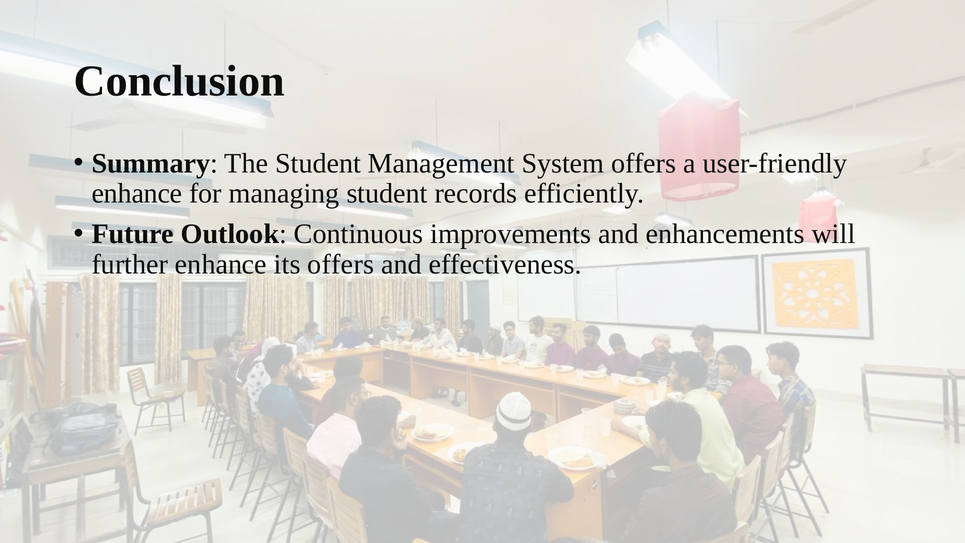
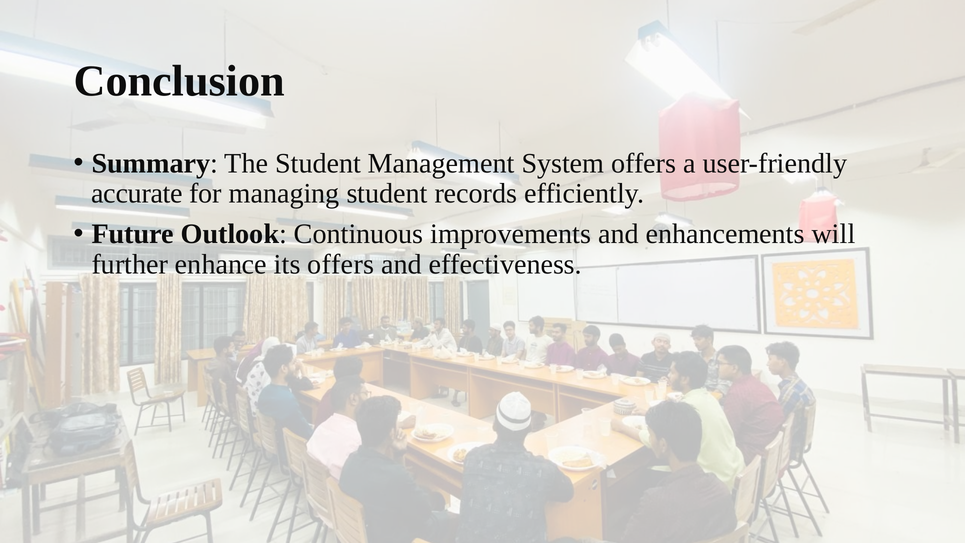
enhance at (137, 194): enhance -> accurate
